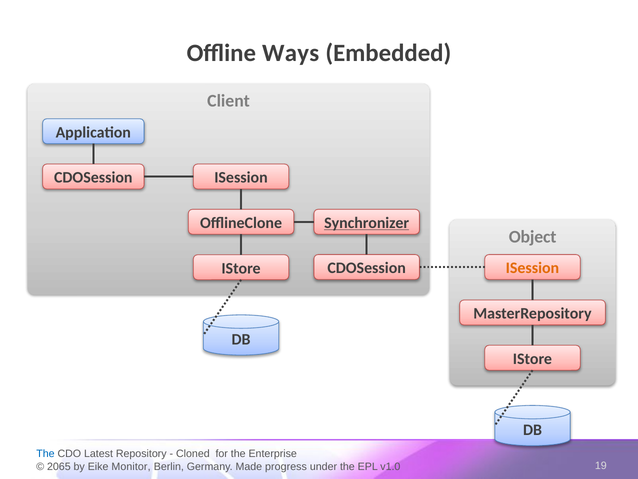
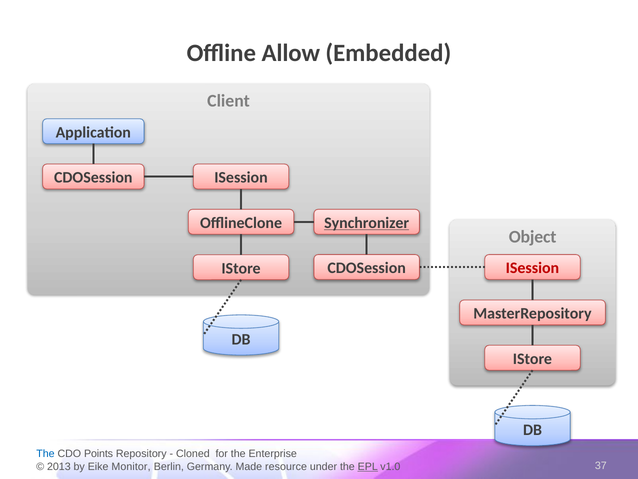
Ways: Ways -> Allow
ISession at (532, 268) colour: orange -> red
Latest: Latest -> Points
2065: 2065 -> 2013
progress: progress -> resource
EPL underline: none -> present
19: 19 -> 37
